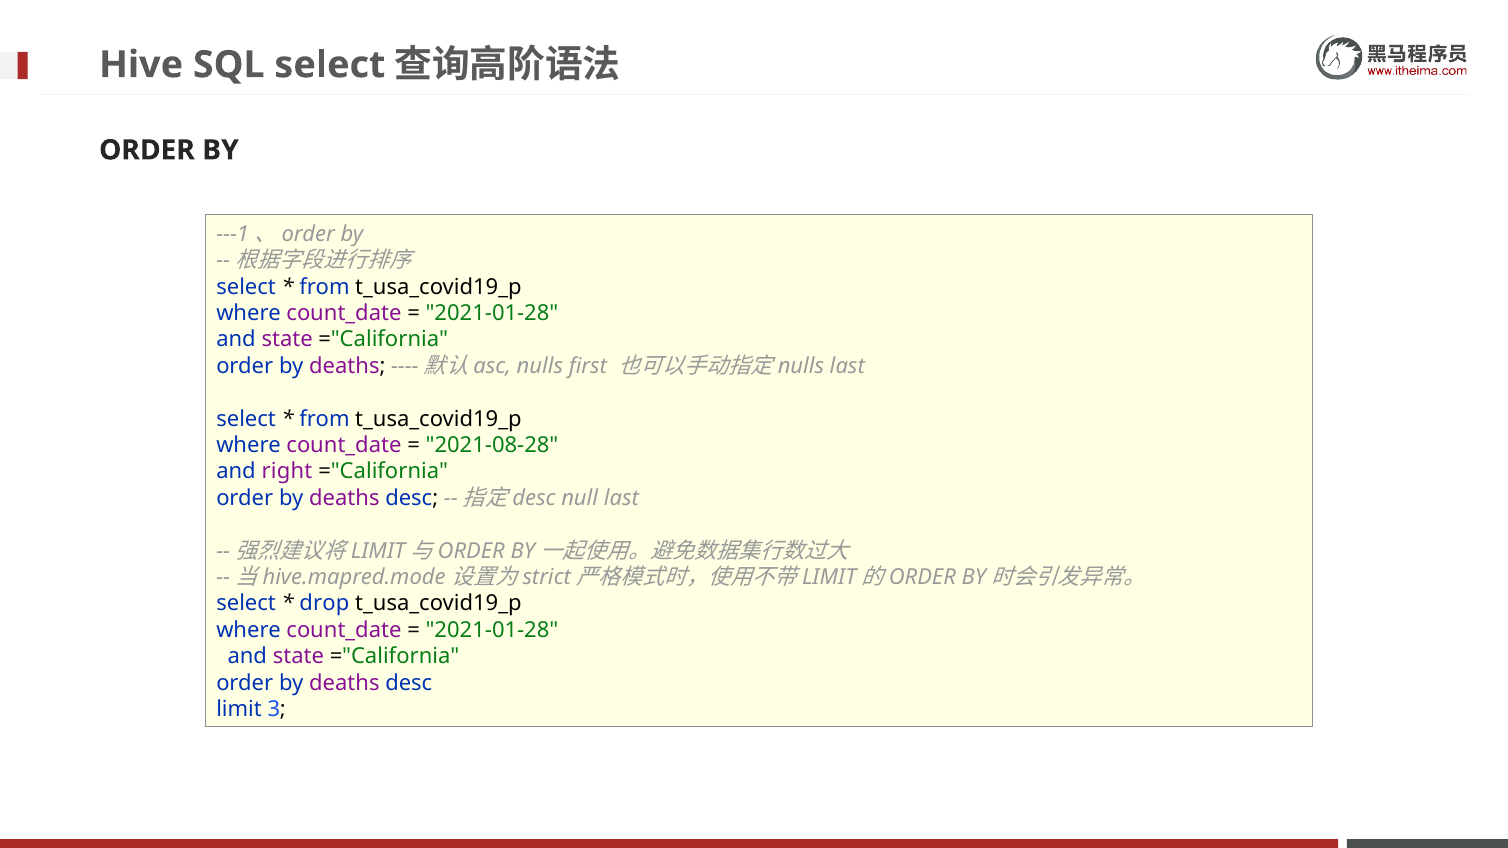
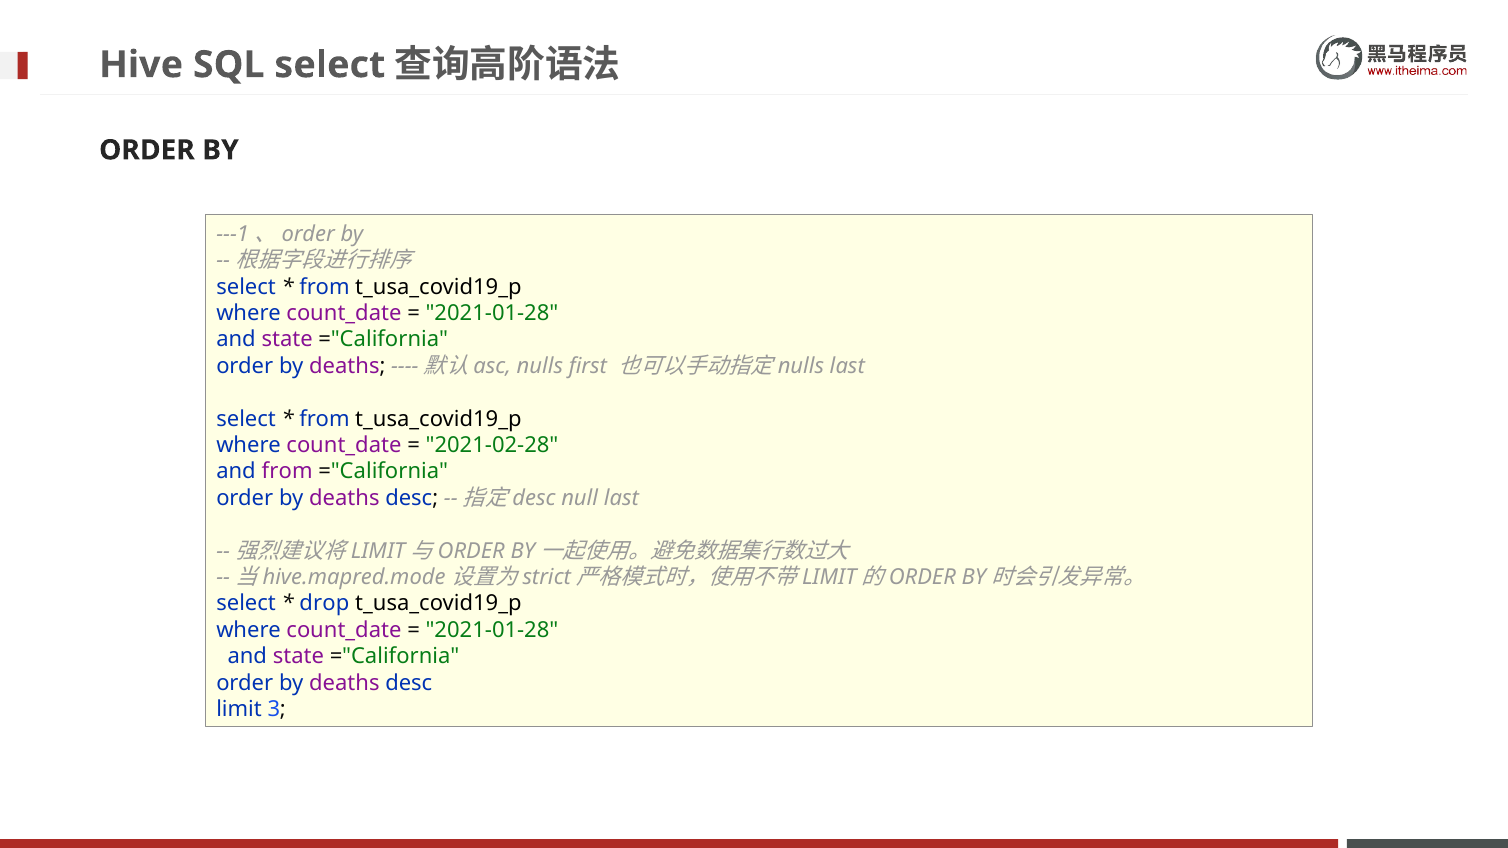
2021-08-28: 2021-08-28 -> 2021-02-28
and right: right -> from
